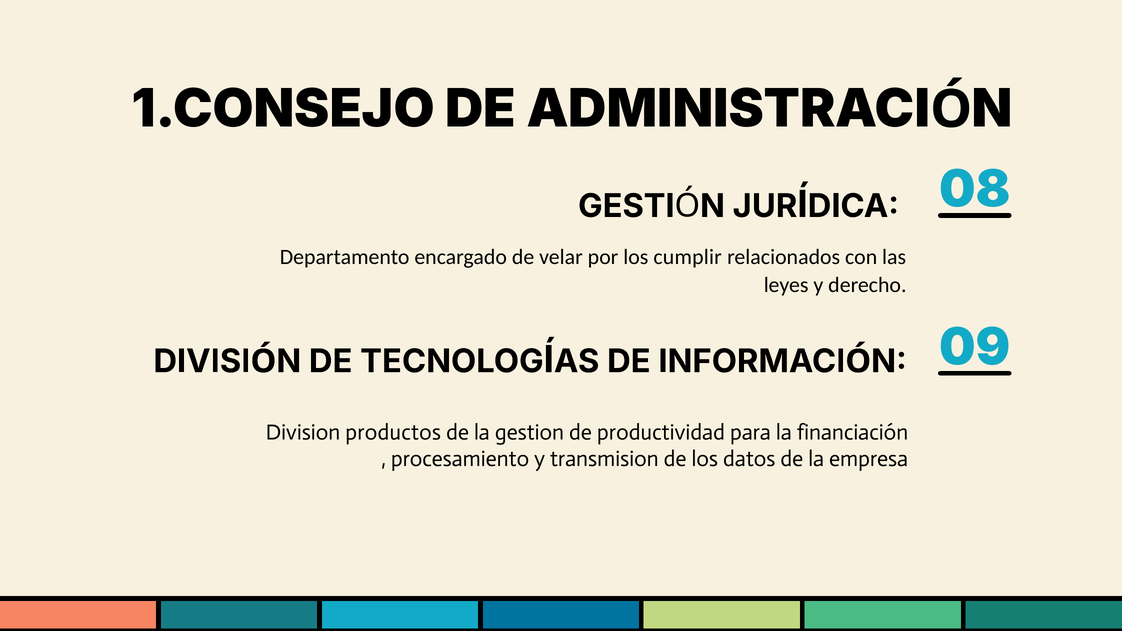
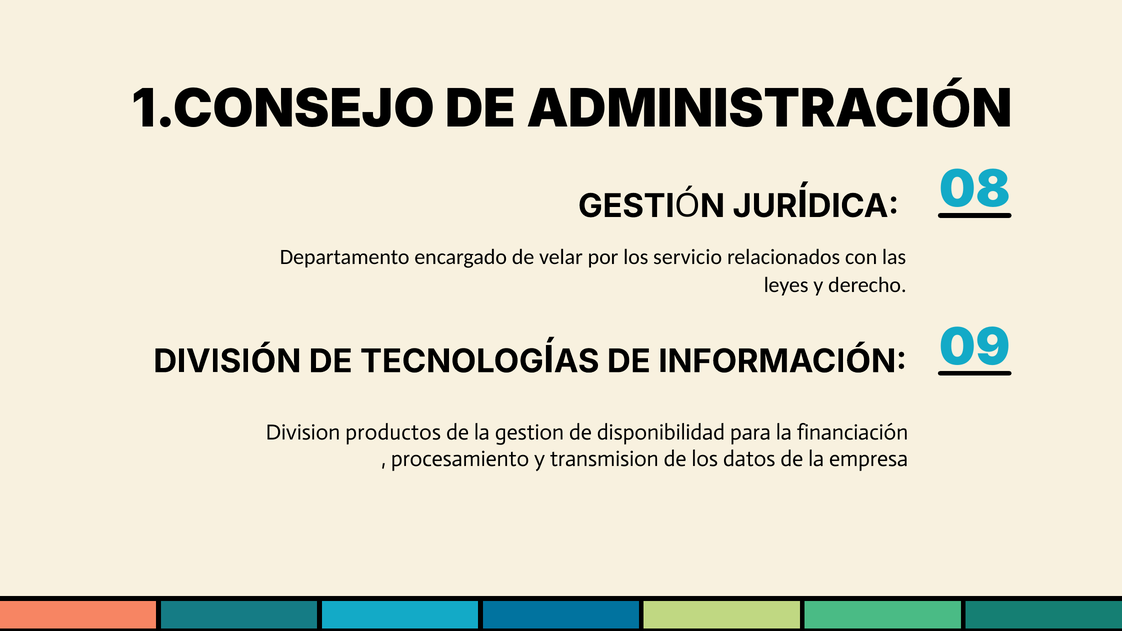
cumplir: cumplir -> servicio
productividad: productividad -> disponibilidad
